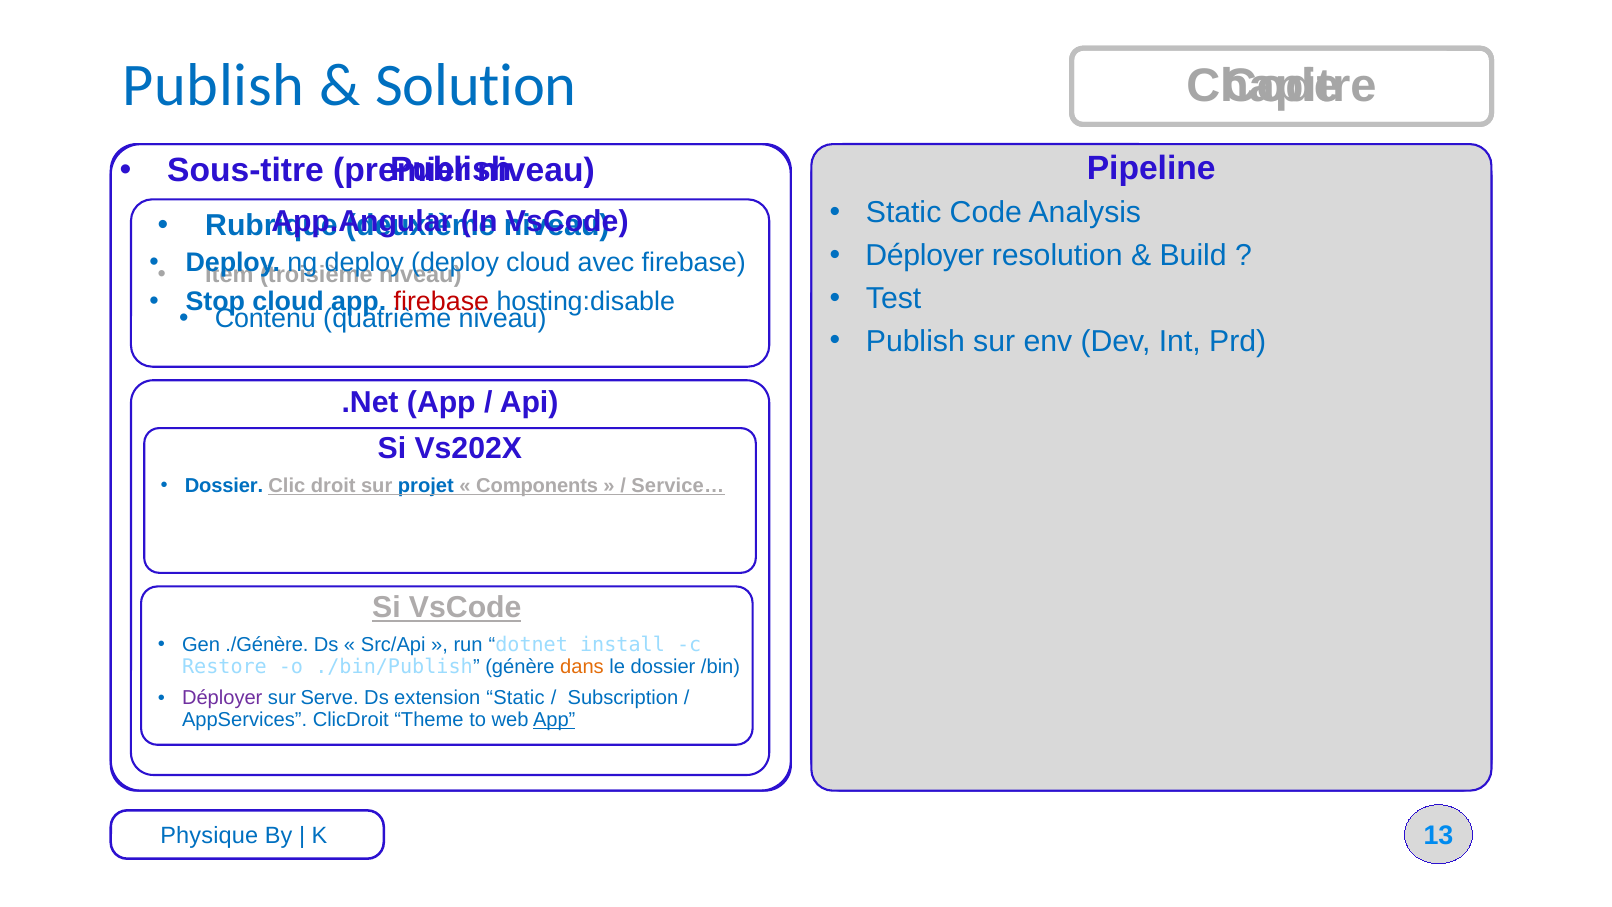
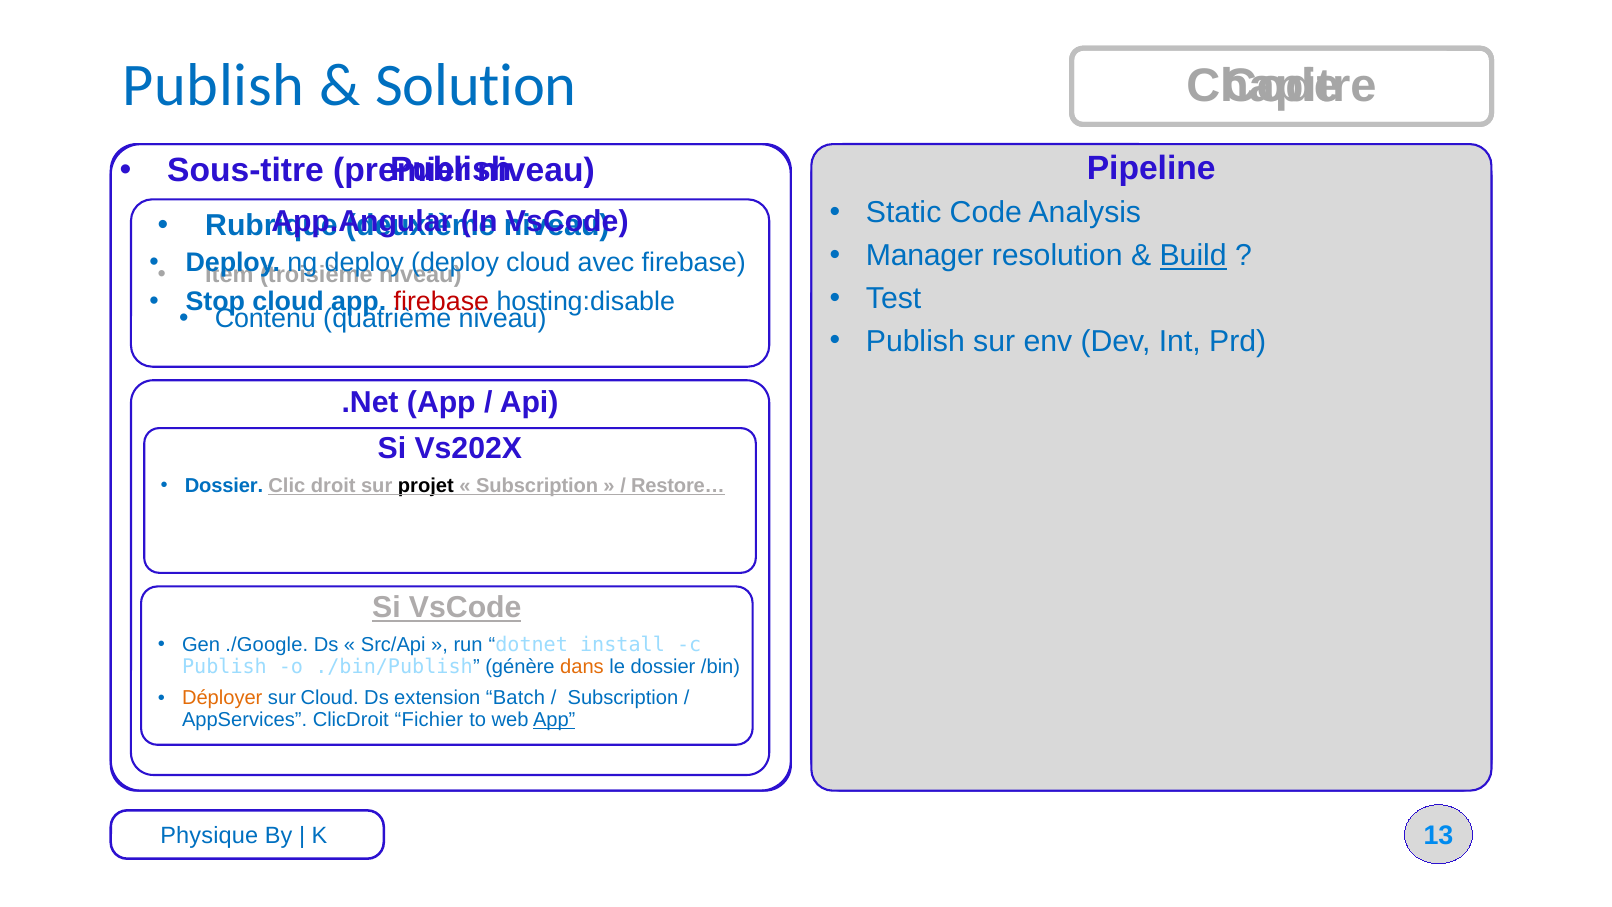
Déployer at (925, 256): Déployer -> Manager
Build underline: none -> present
projet colour: blue -> black
Components at (537, 486): Components -> Subscription
Service…: Service… -> Restore…
./Génère: ./Génère -> ./Google
Restore at (224, 666): Restore -> Publish
Déployer at (222, 698) colour: purple -> orange
sur Serve: Serve -> Cloud
extension Static: Static -> Batch
Theme: Theme -> Fichier
